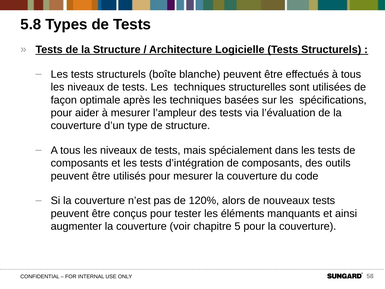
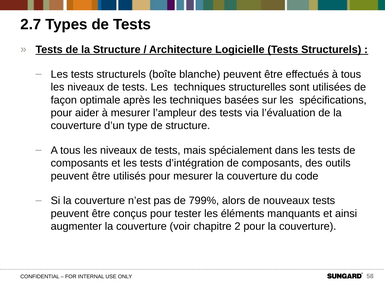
5.8: 5.8 -> 2.7
120%: 120% -> 799%
5: 5 -> 2
